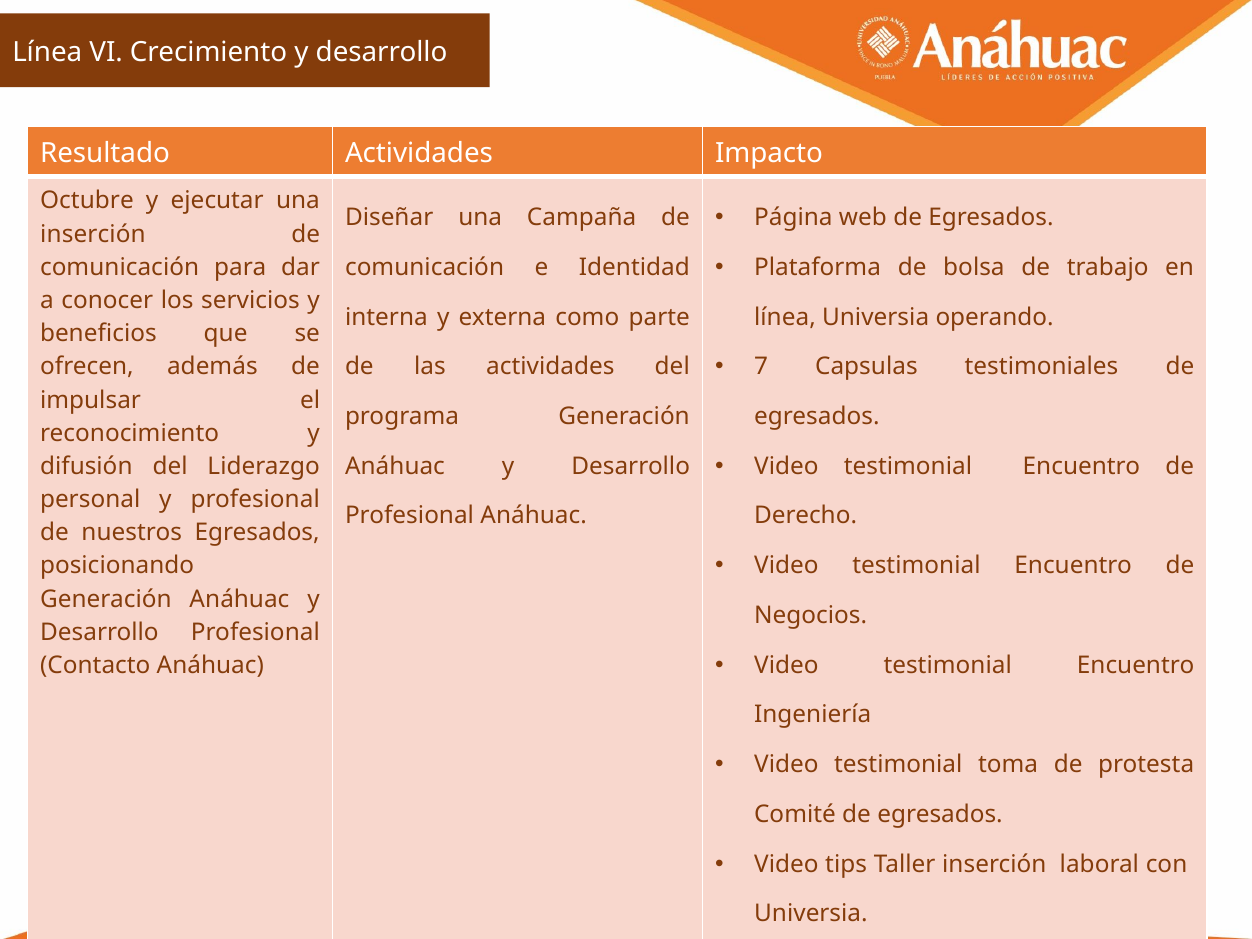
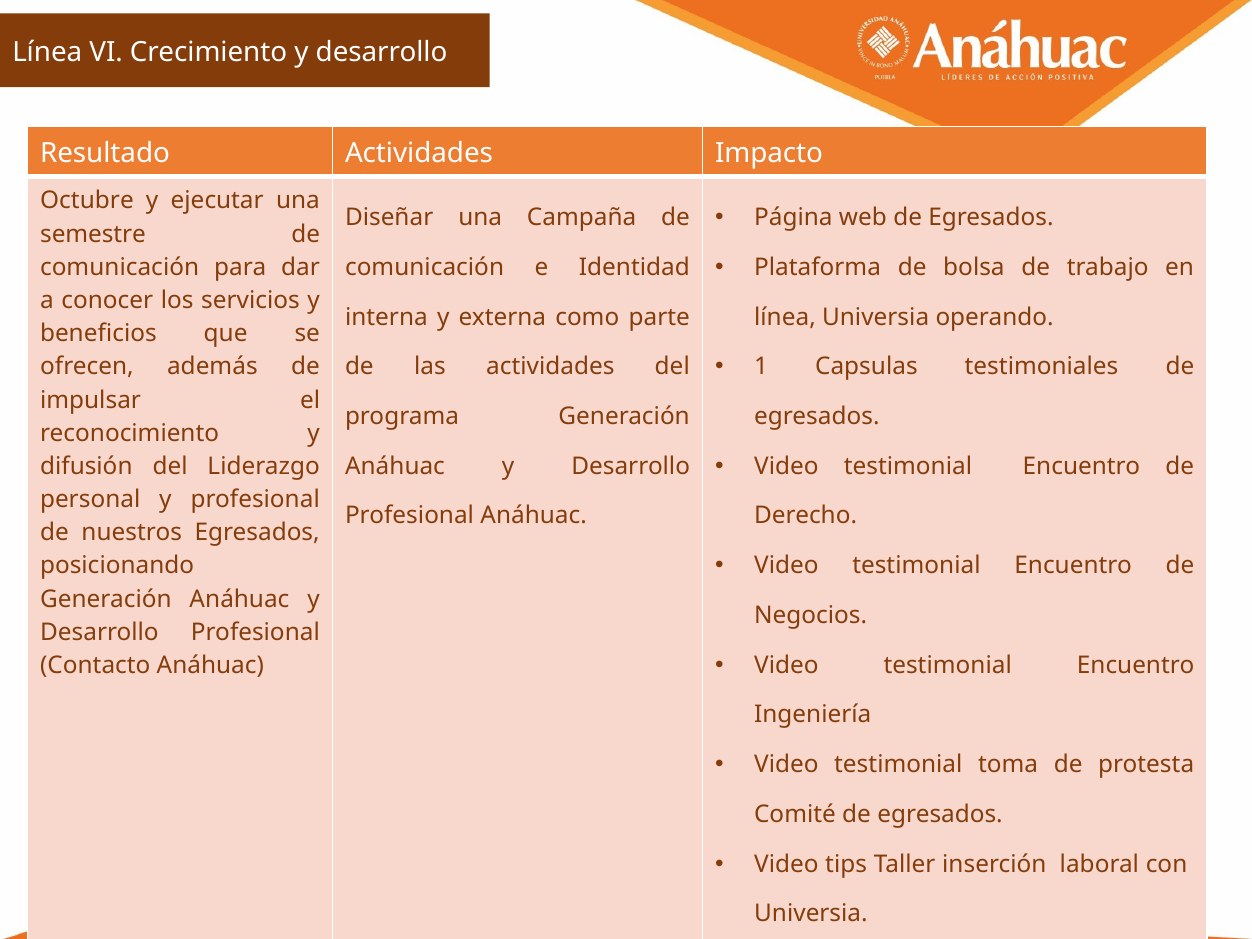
inserción at (93, 234): inserción -> semestre
7: 7 -> 1
